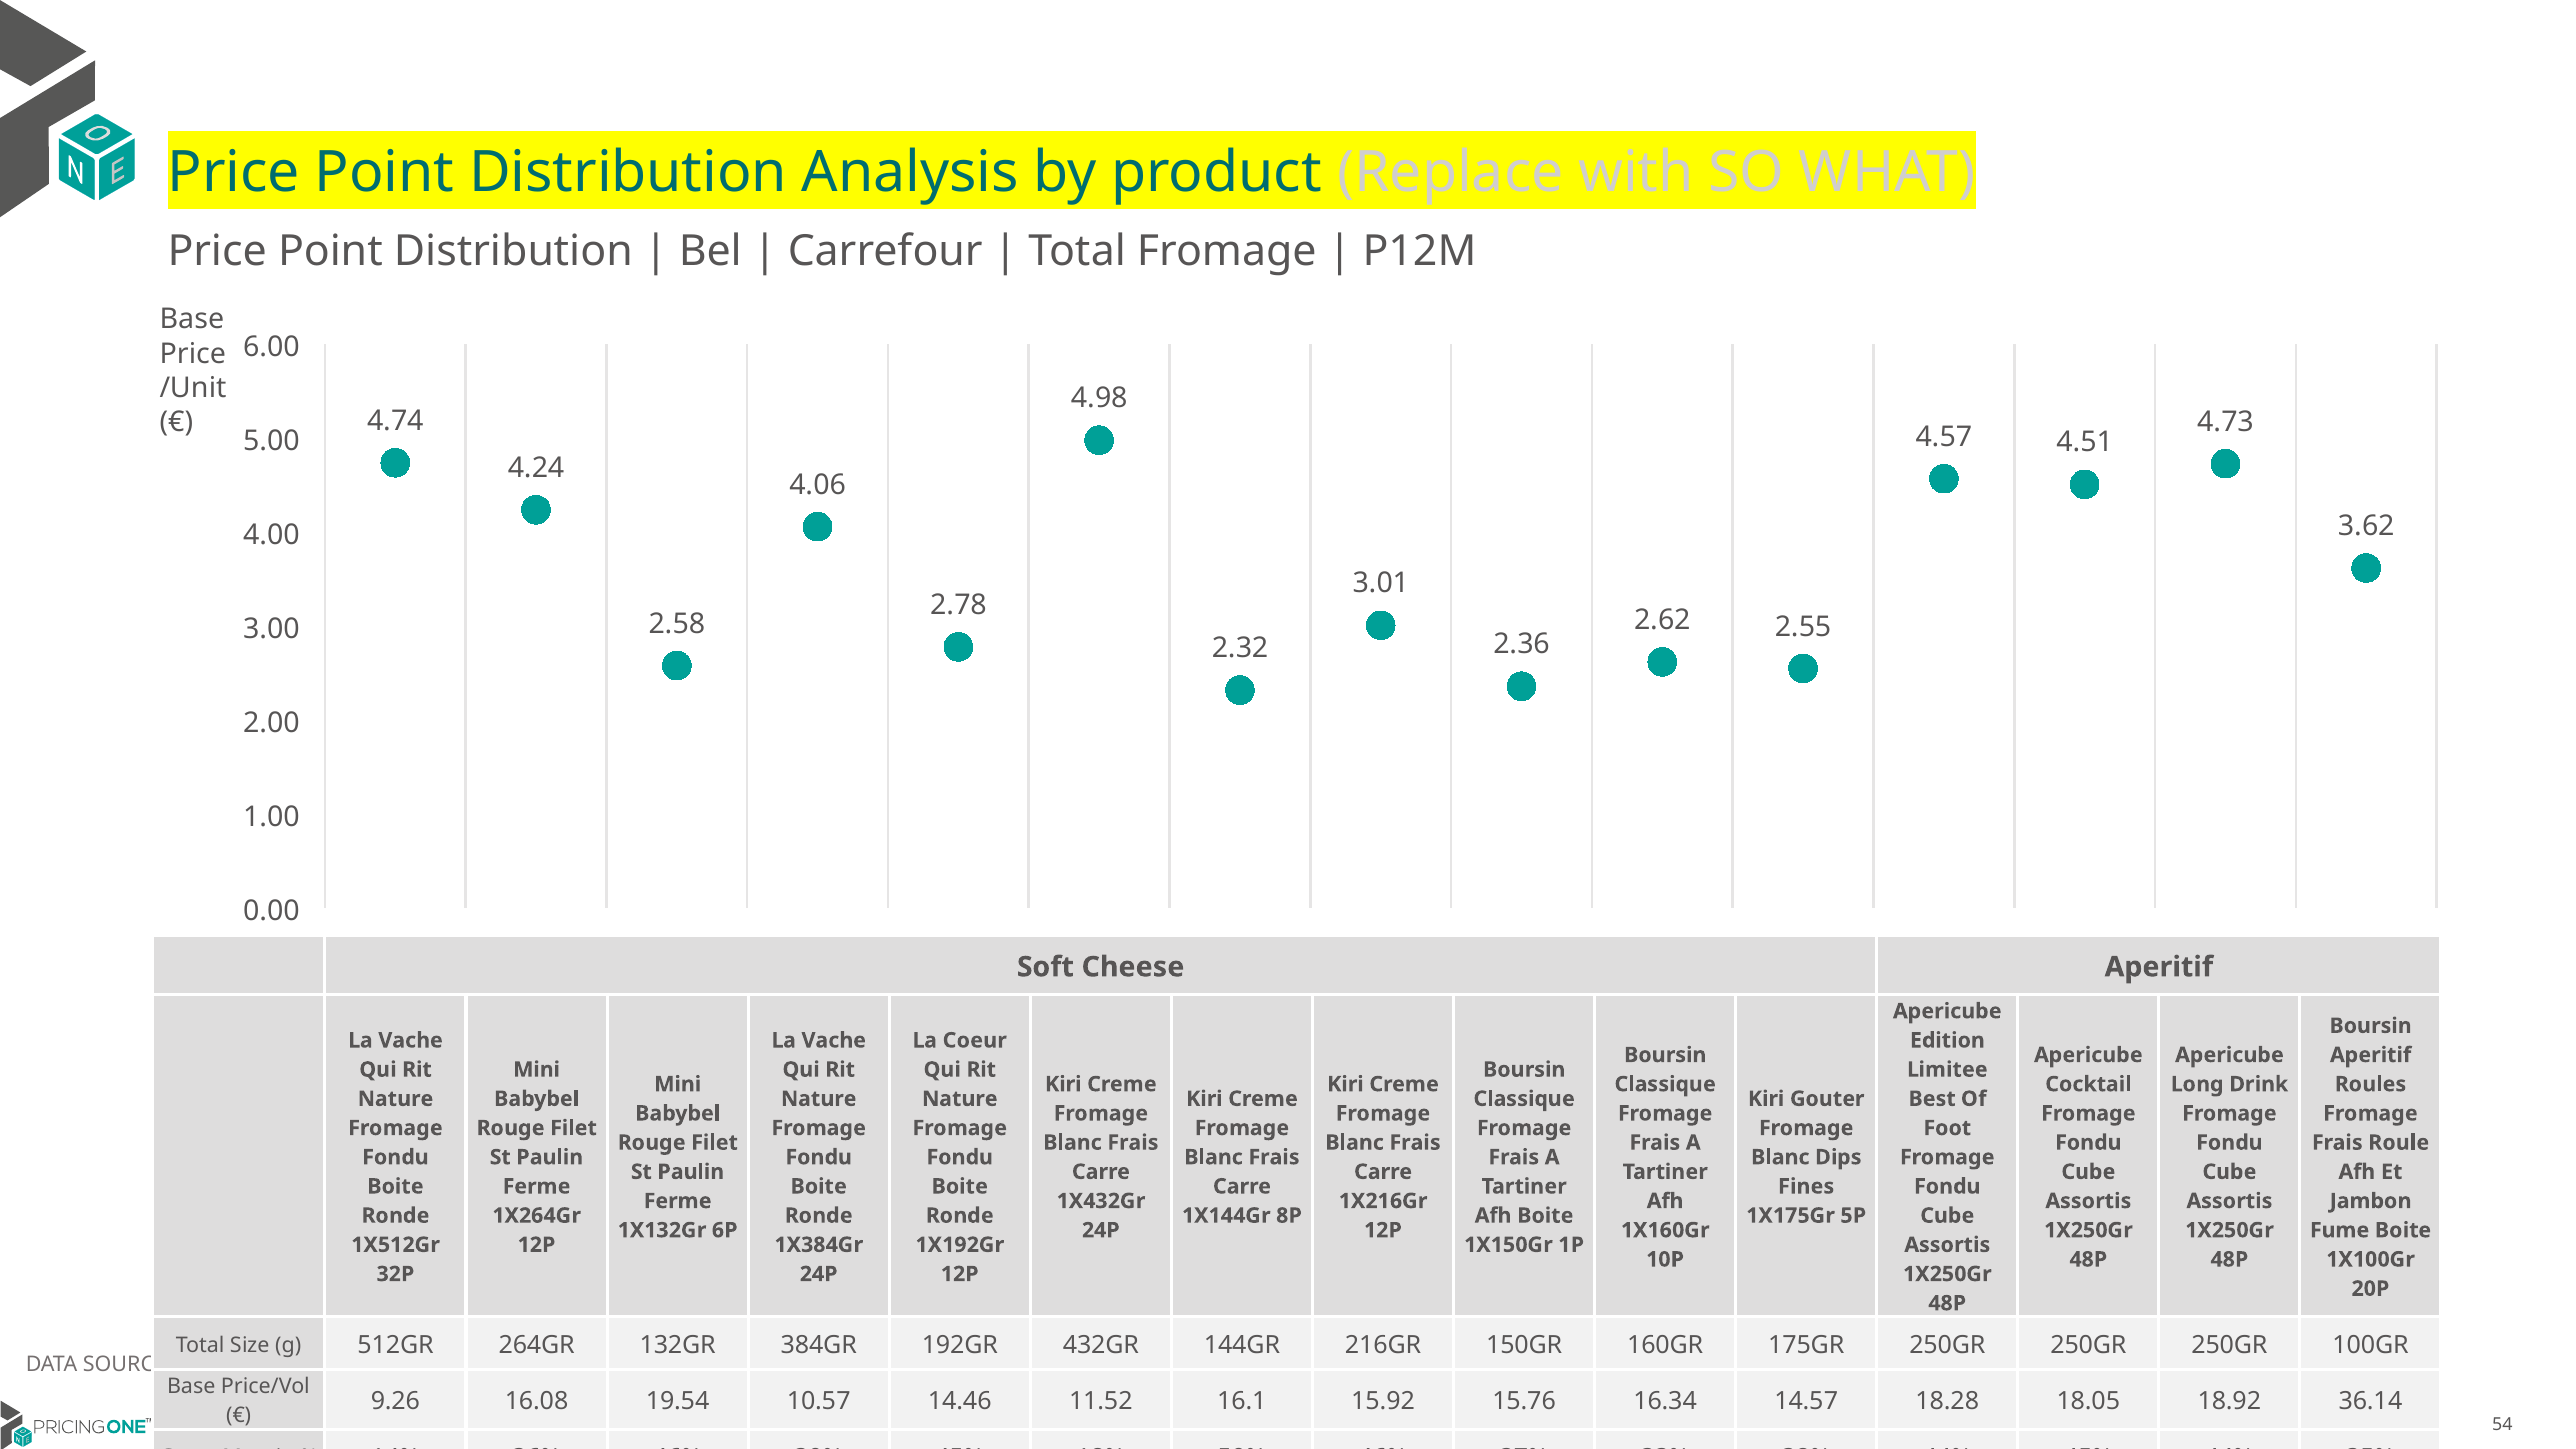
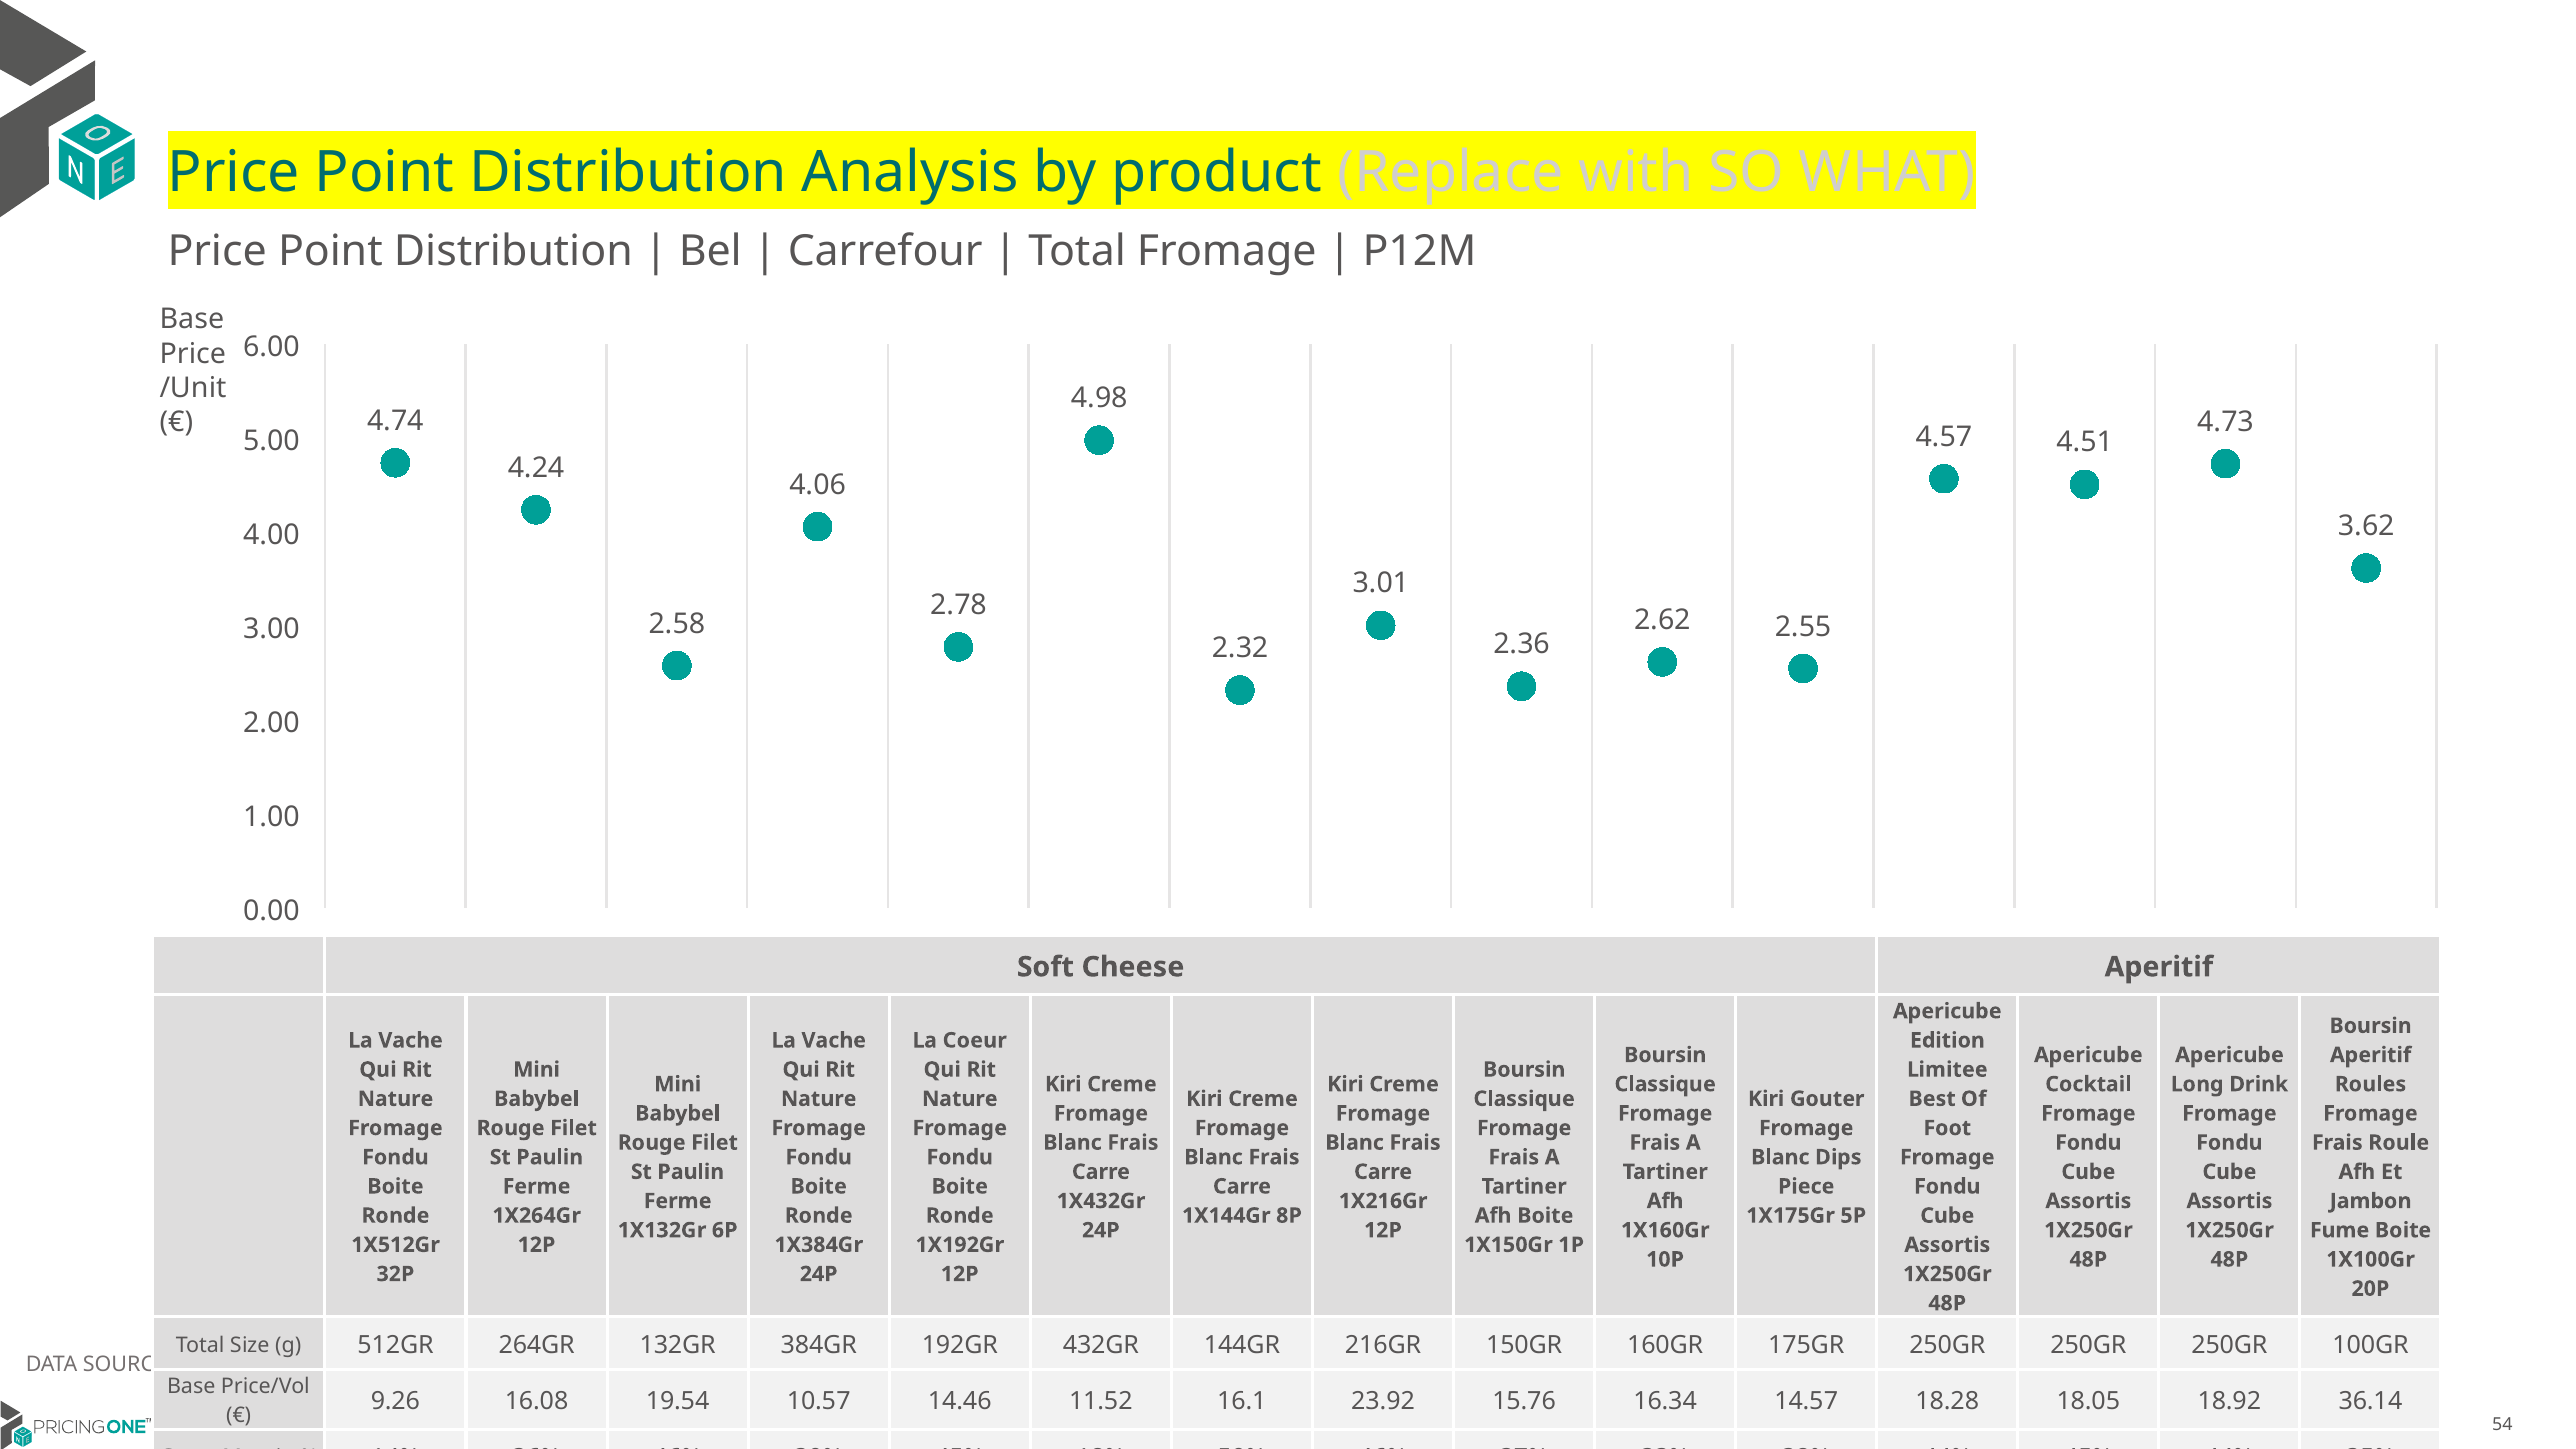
Fines: Fines -> Piece
15.92: 15.92 -> 23.92
